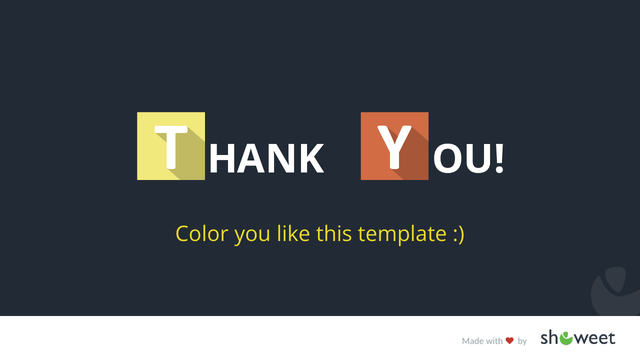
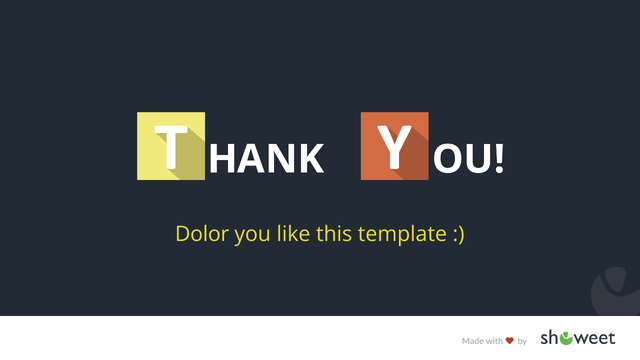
Color: Color -> Dolor
